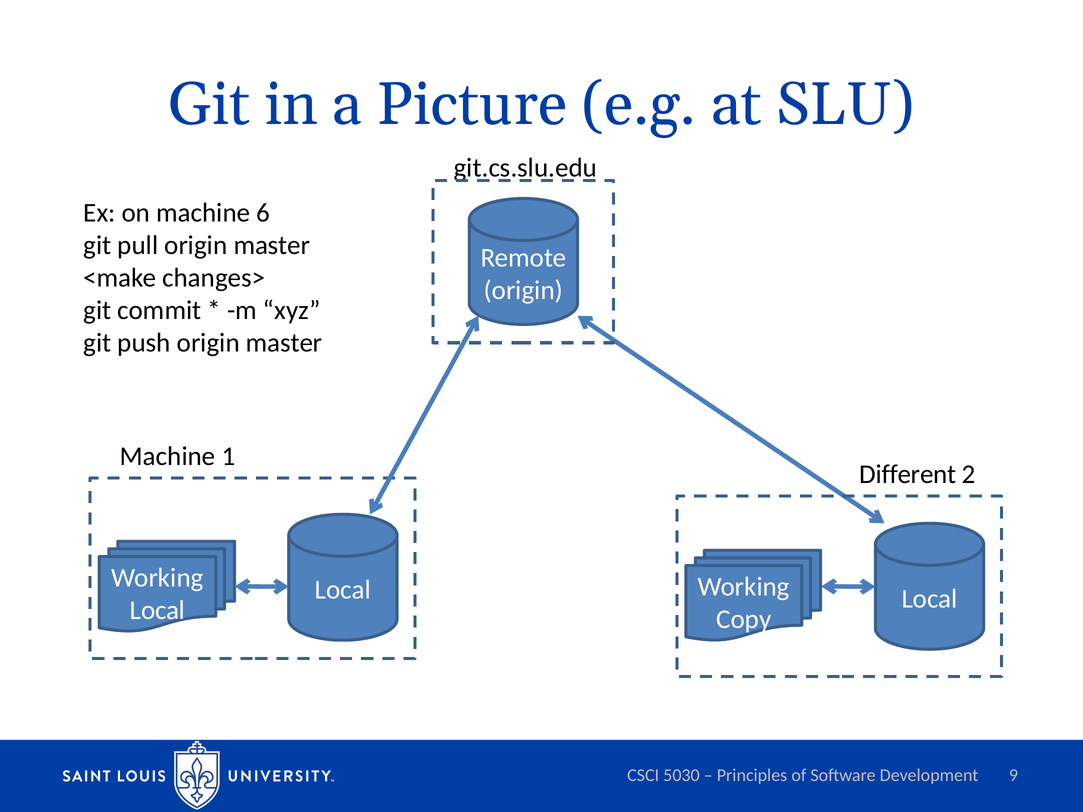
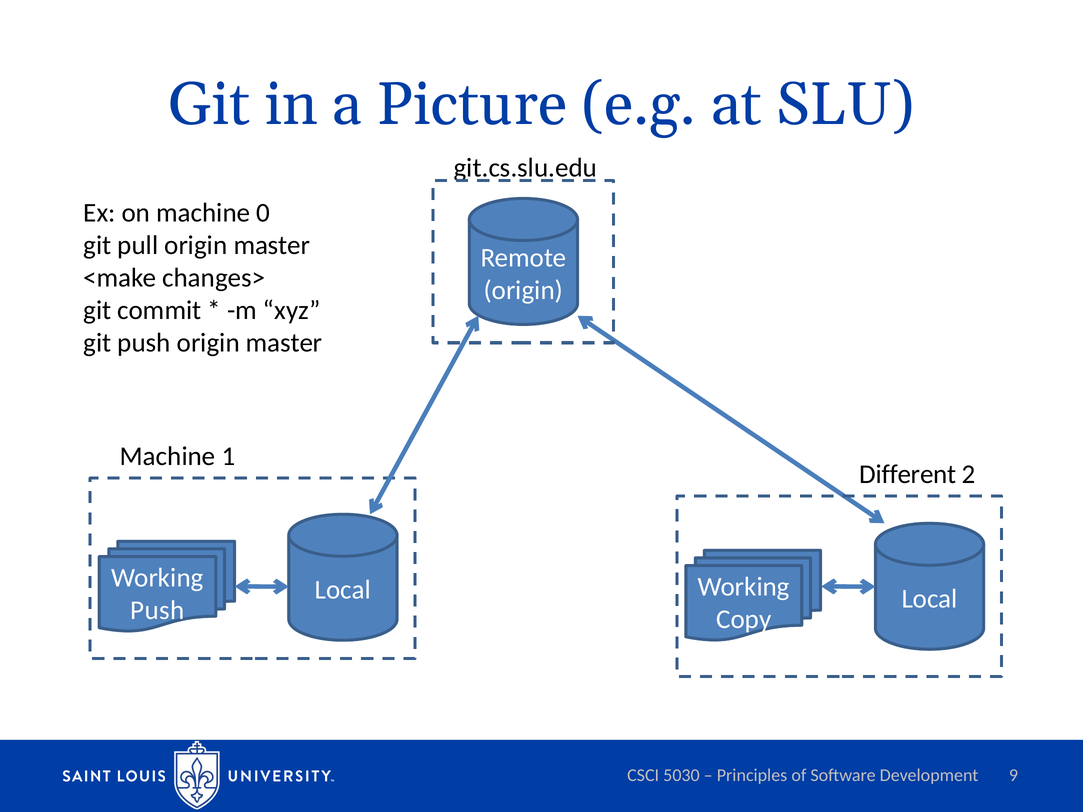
6: 6 -> 0
Local at (158, 610): Local -> Push
